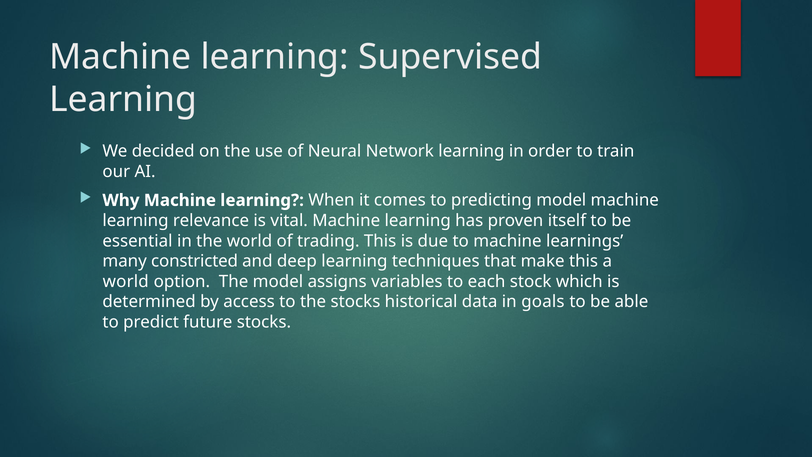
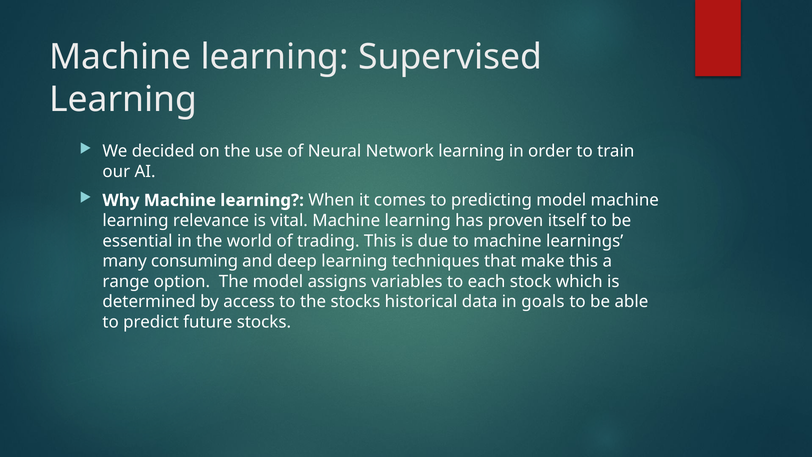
constricted: constricted -> consuming
world at (126, 281): world -> range
